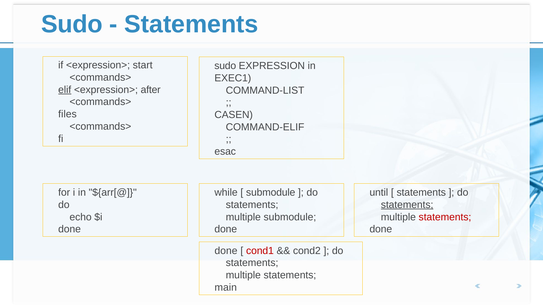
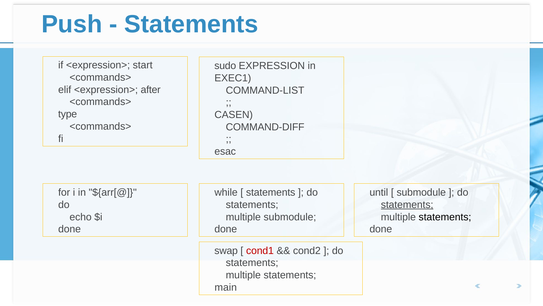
Sudo at (72, 24): Sudo -> Push
elif underline: present -> none
files: files -> type
COMMAND-ELIF: COMMAND-ELIF -> COMMAND-DIFF
submodule at (271, 192): submodule -> statements
statements at (421, 192): statements -> submodule
statements at (445, 217) colour: red -> black
done at (226, 250): done -> swap
